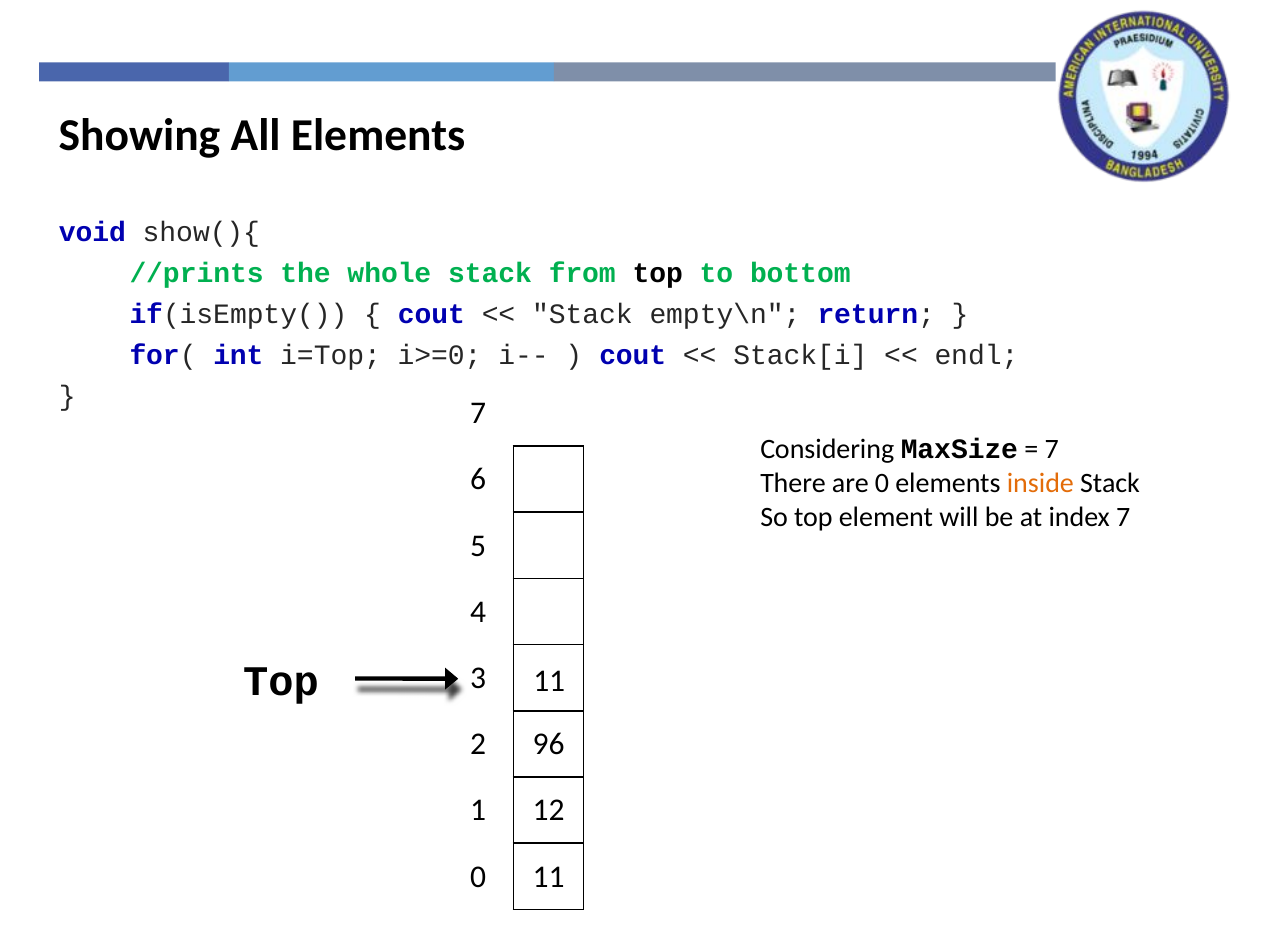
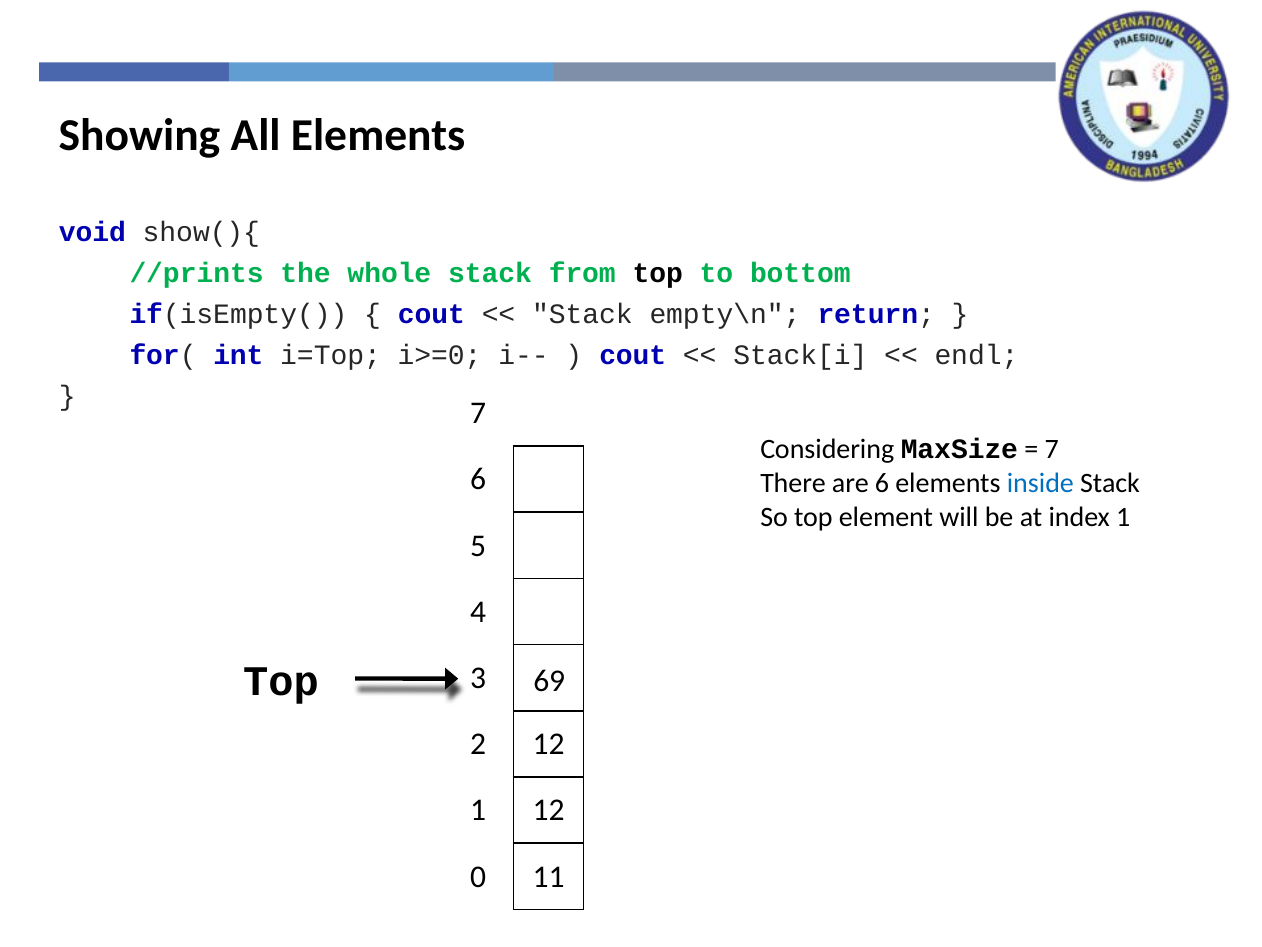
are 0: 0 -> 6
inside colour: orange -> blue
index 7: 7 -> 1
Top 11: 11 -> 69
2 96: 96 -> 12
